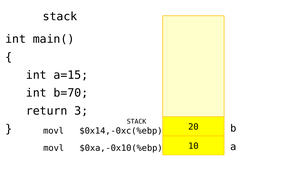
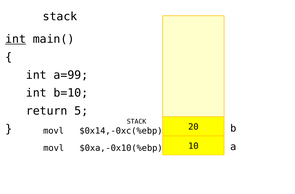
int at (16, 39) underline: none -> present
a=15: a=15 -> a=99
b=70: b=70 -> b=10
3: 3 -> 5
